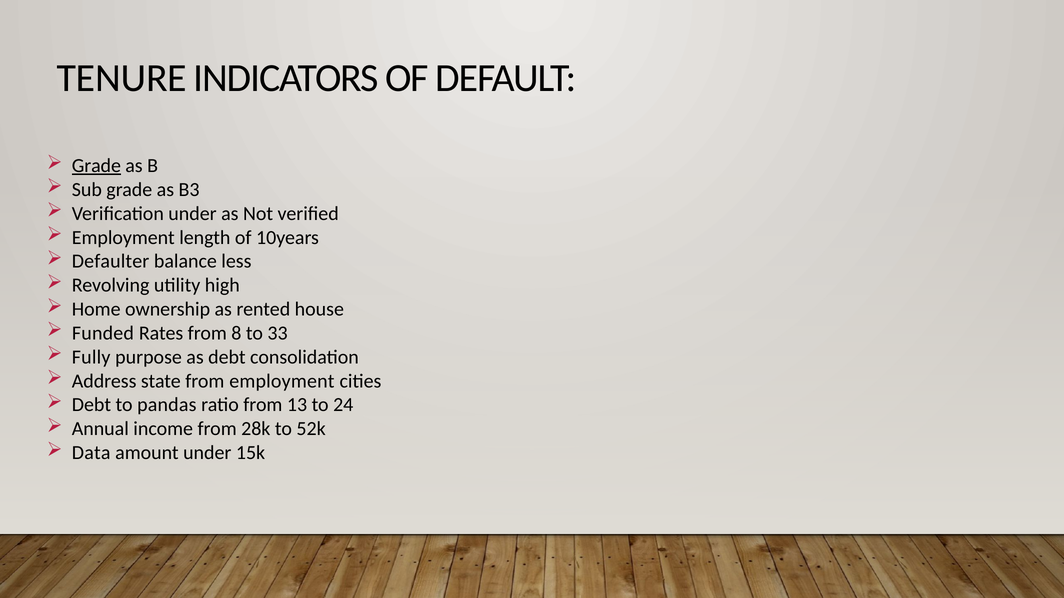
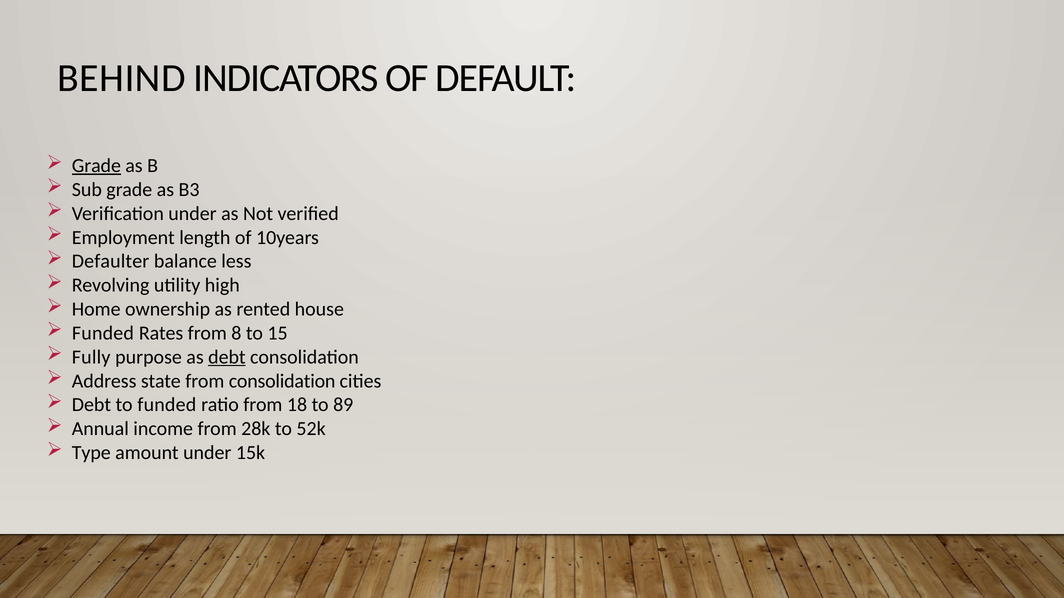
TENURE: TENURE -> BEHIND
33: 33 -> 15
debt at (227, 357) underline: none -> present
from employment: employment -> consolidation
to pandas: pandas -> funded
13: 13 -> 18
24: 24 -> 89
Data: Data -> Type
